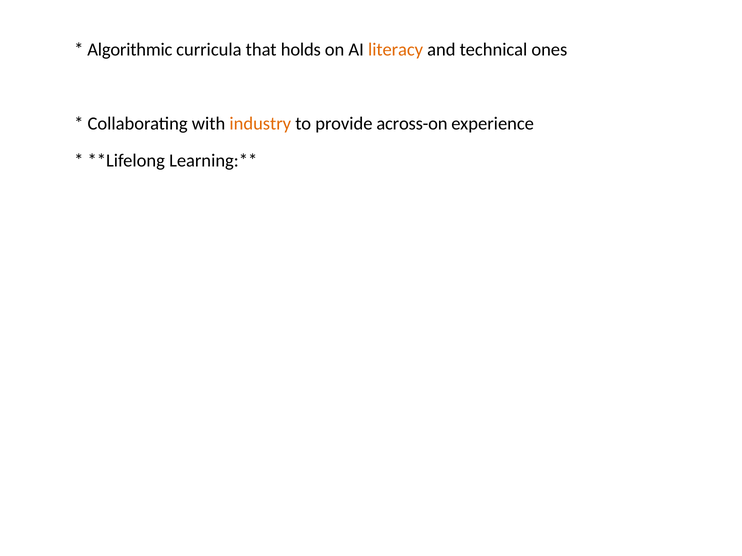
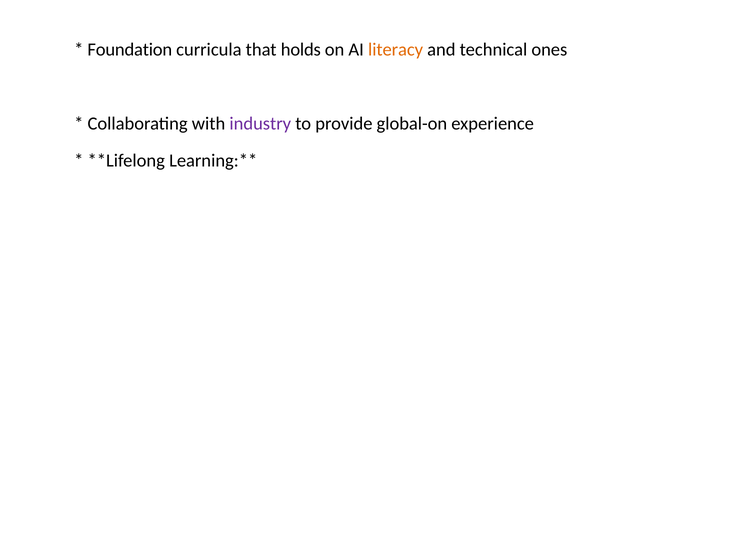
Algorithmic: Algorithmic -> Foundation
industry colour: orange -> purple
across-on: across-on -> global-on
